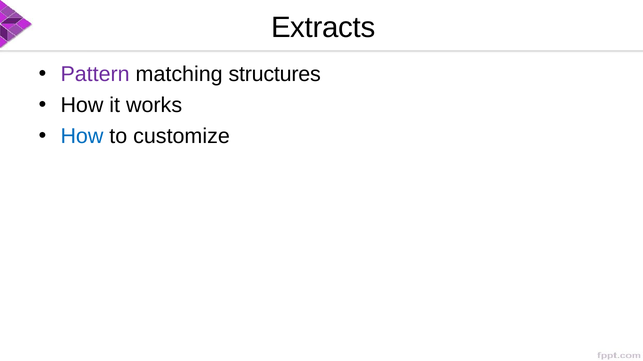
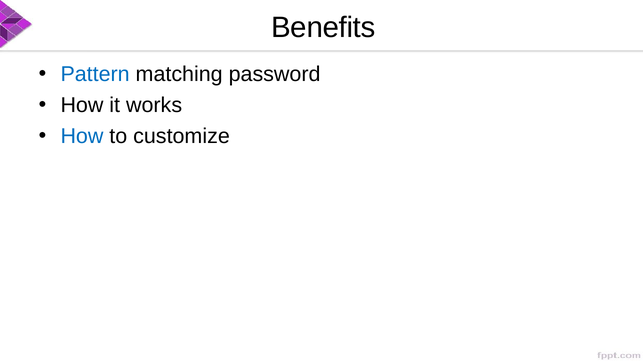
Extracts: Extracts -> Benefits
Pattern colour: purple -> blue
structures: structures -> password
